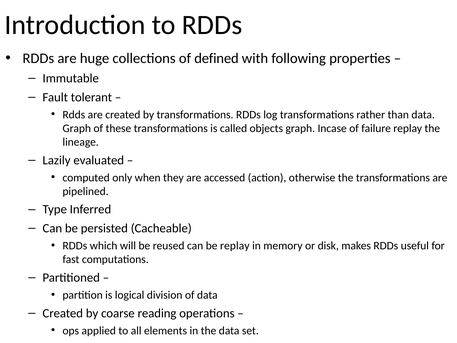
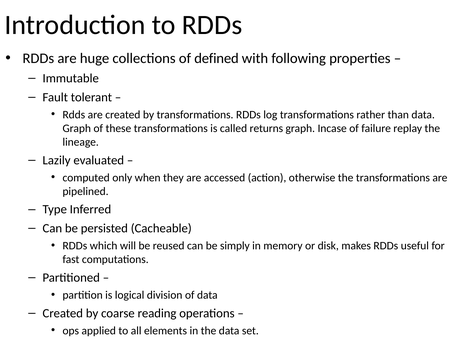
objects: objects -> returns
be replay: replay -> simply
